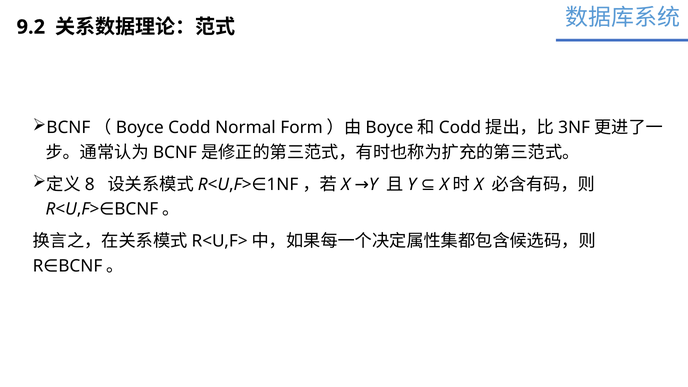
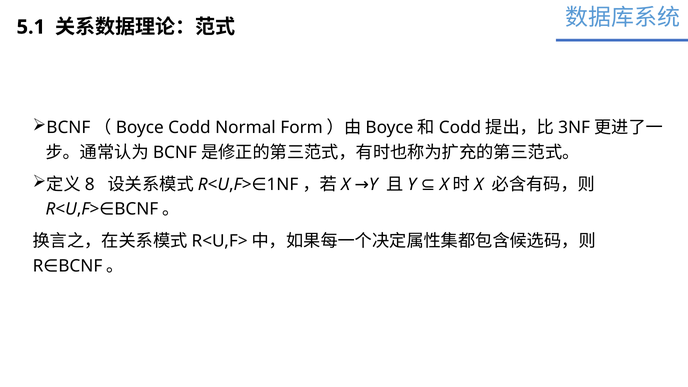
9.2: 9.2 -> 5.1
